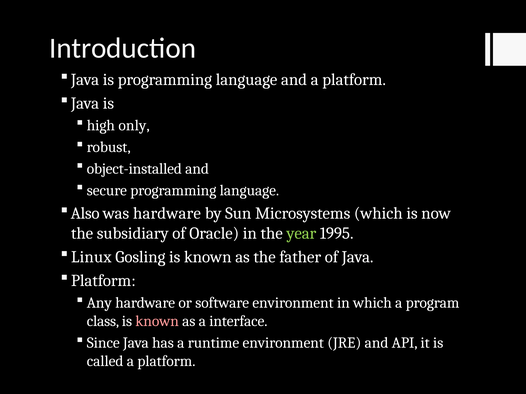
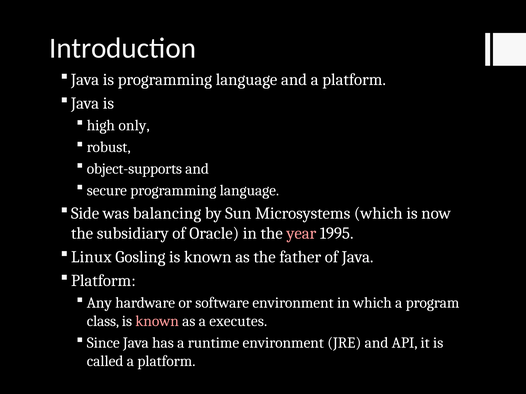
object-installed: object-installed -> object-supports
Also: Also -> Side
was hardware: hardware -> balancing
year colour: light green -> pink
interface: interface -> executes
